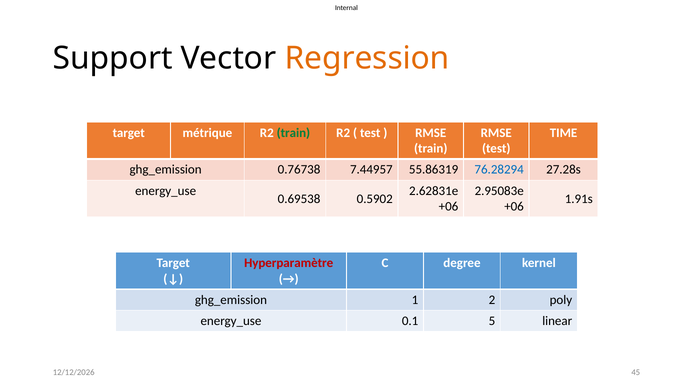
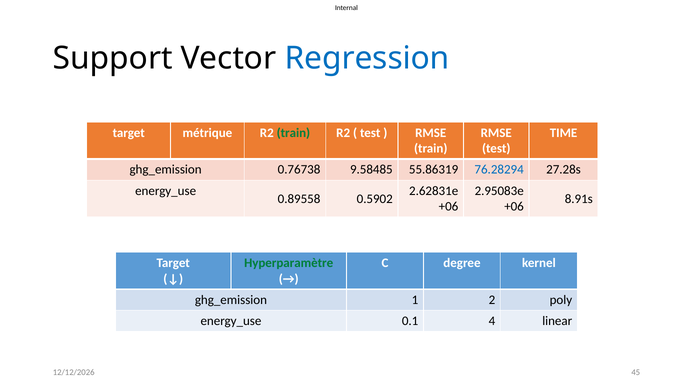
Regression colour: orange -> blue
7.44957: 7.44957 -> 9.58485
0.69538: 0.69538 -> 0.89558
1.91s: 1.91s -> 8.91s
Hyperparamètre colour: red -> green
5: 5 -> 4
